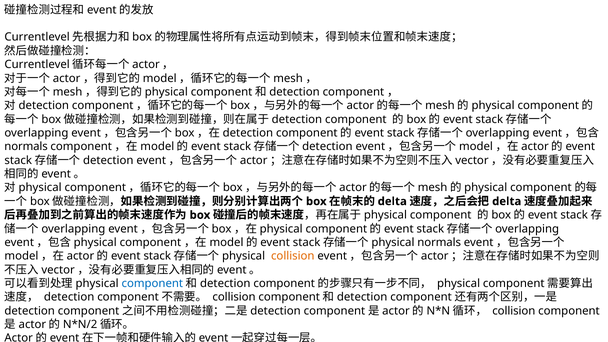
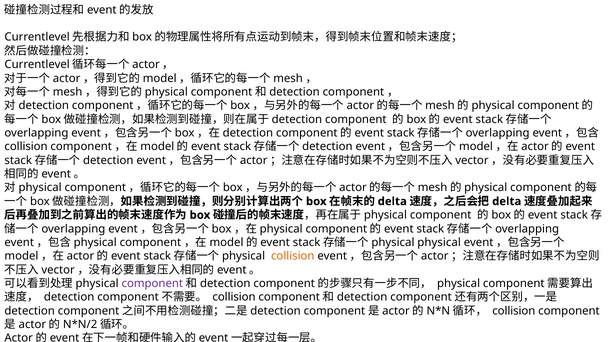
normals at (26, 147): normals -> collision
normals at (439, 242): normals -> physical
component at (152, 283) colour: blue -> purple
